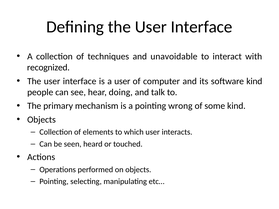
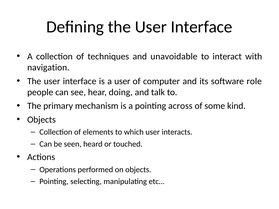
recognized: recognized -> navigation
software kind: kind -> role
wrong: wrong -> across
